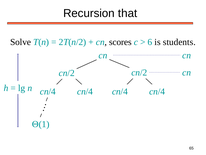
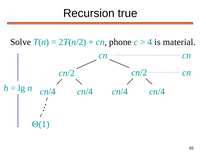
that: that -> true
scores: scores -> phone
6: 6 -> 4
students: students -> material
